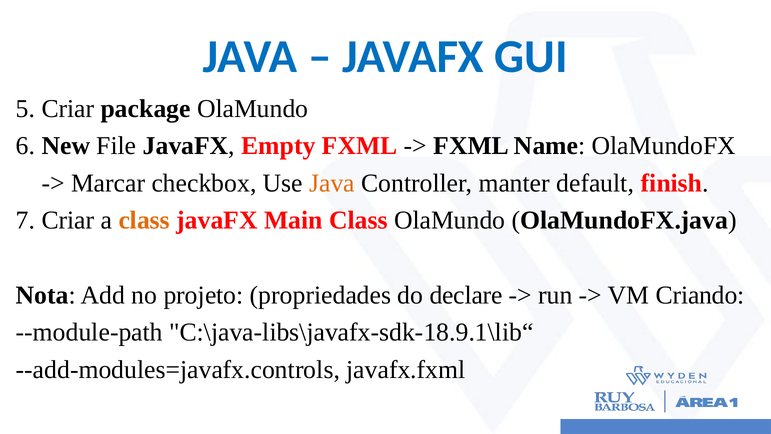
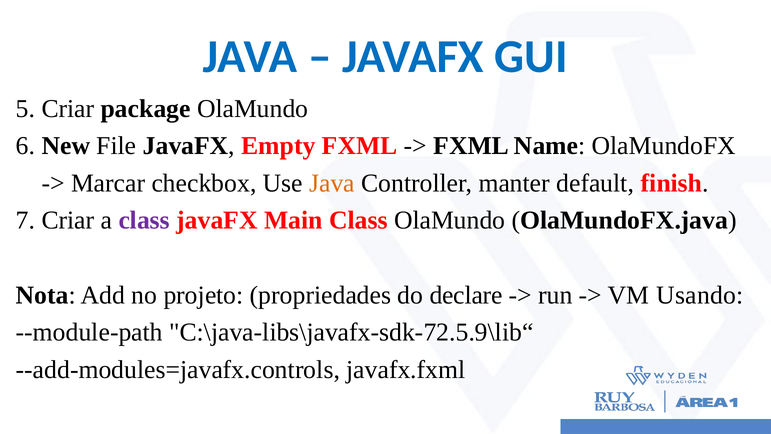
class at (144, 220) colour: orange -> purple
Criando: Criando -> Usando
C:\java-libs\javafx-sdk-18.9.1\lib“: C:\java-libs\javafx-sdk-18.9.1\lib“ -> C:\java-libs\javafx-sdk-72.5.9\lib“
